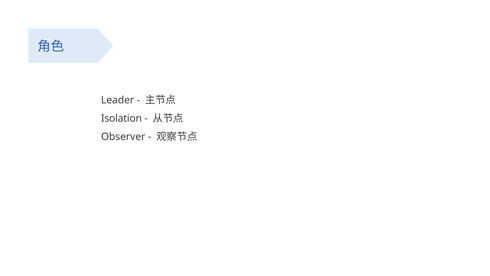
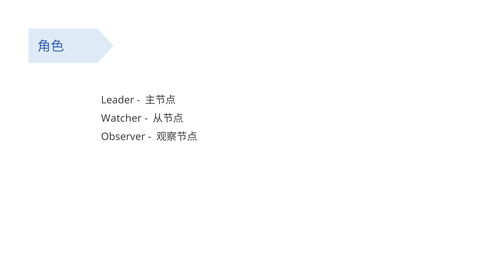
Isolation: Isolation -> Watcher
